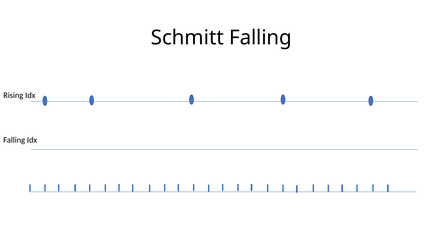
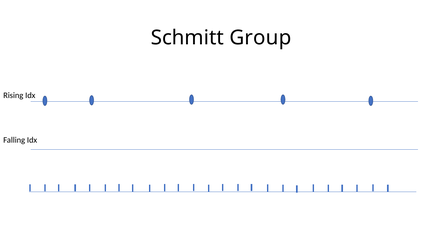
Schmitt Falling: Falling -> Group
